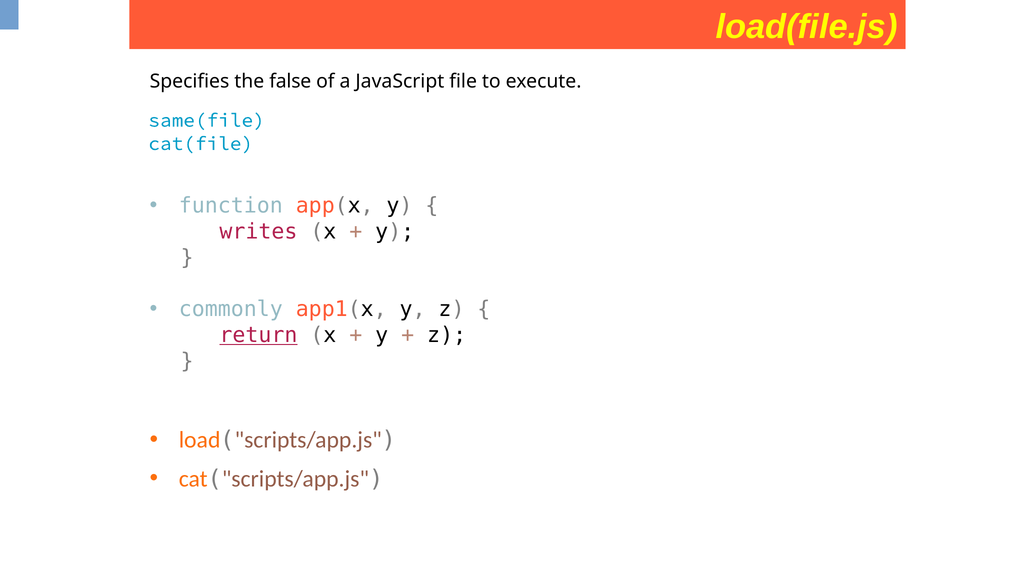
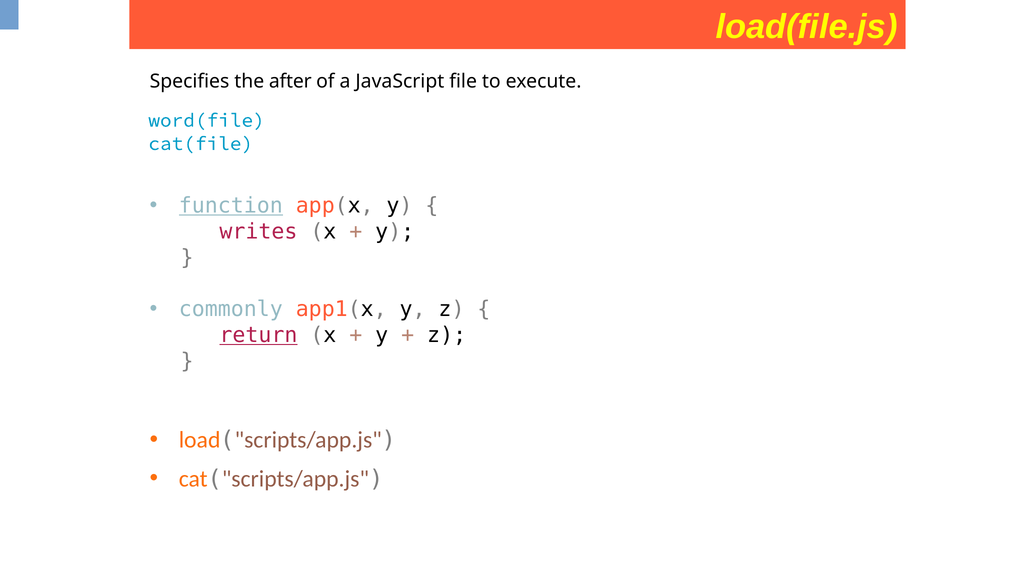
false: false -> after
same(file: same(file -> word(file
function underline: none -> present
